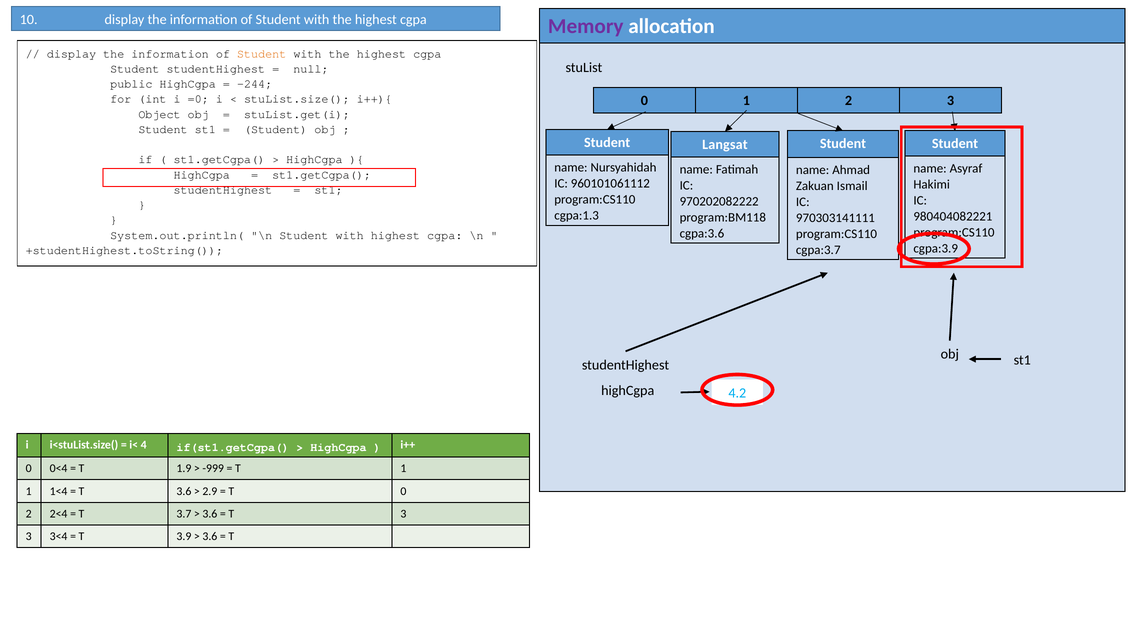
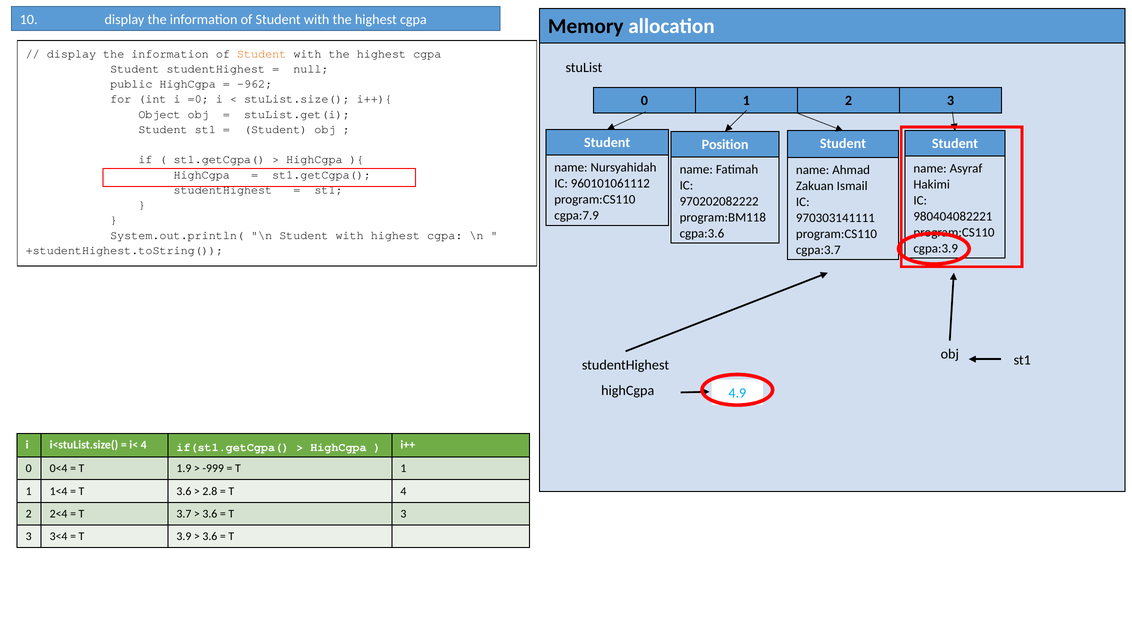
Memory colour: purple -> black
-244: -244 -> -962
Langsat: Langsat -> Position
cgpa:1.3: cgpa:1.3 -> cgpa:7.9
4.2: 4.2 -> 4.9
2.9: 2.9 -> 2.8
T 0: 0 -> 4
